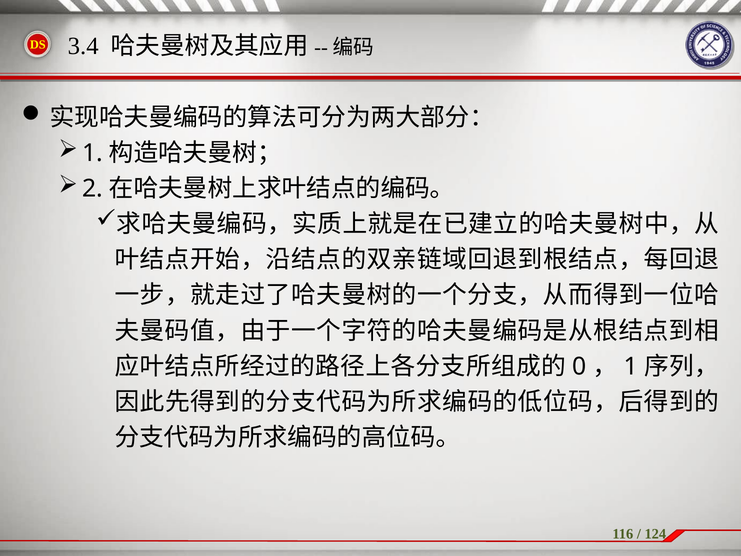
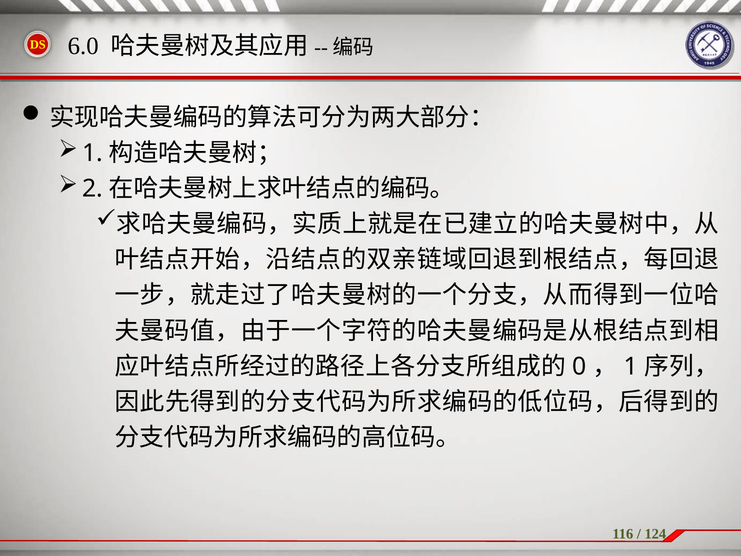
3.4: 3.4 -> 6.0
